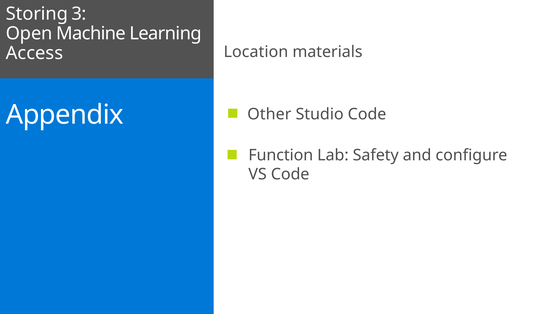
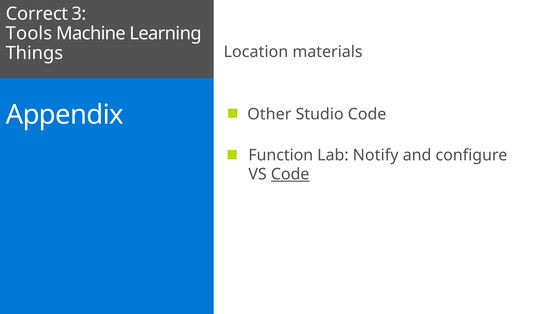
Storing: Storing -> Correct
Open: Open -> Tools
Access: Access -> Things
Safety: Safety -> Notify
Code at (290, 175) underline: none -> present
